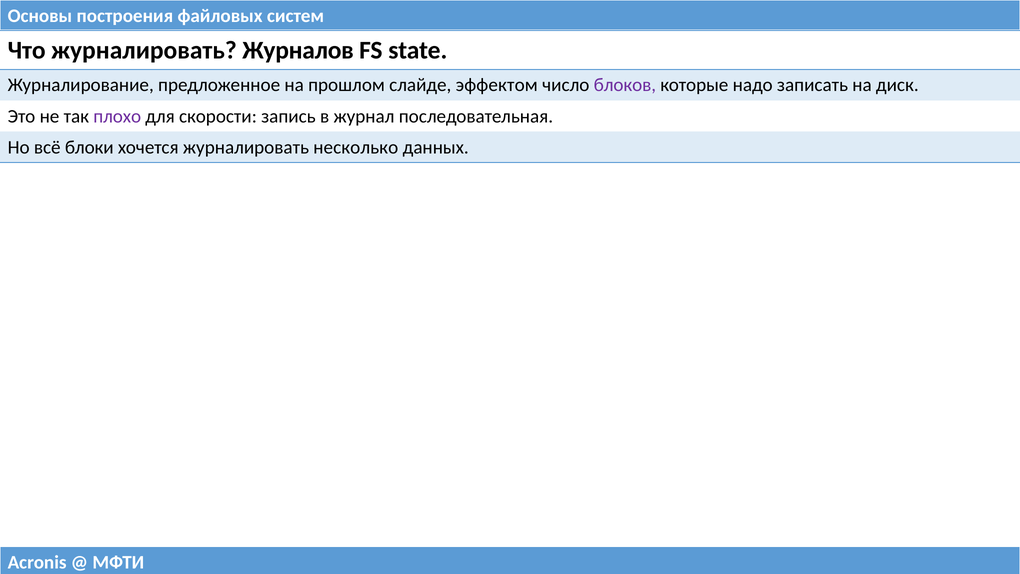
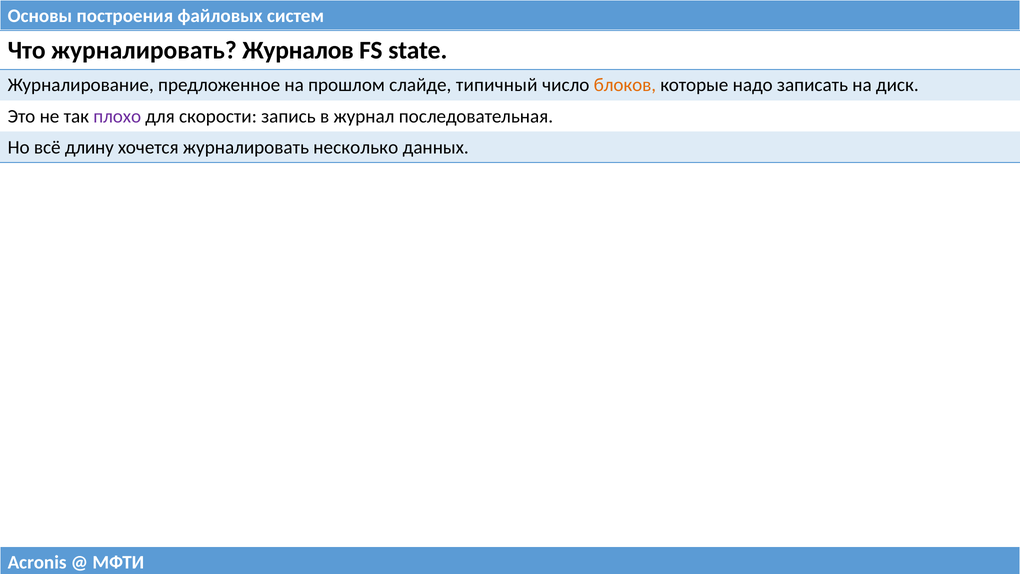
эффектом: эффектом -> типичный
блоков colour: purple -> orange
блоки: блоки -> длину
